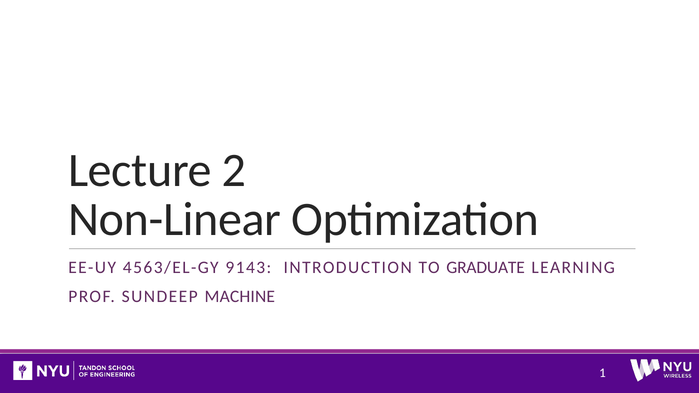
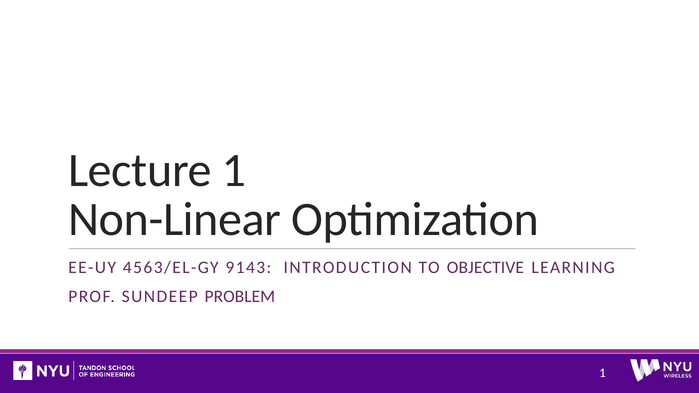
Lecture 2: 2 -> 1
GRADUATE: GRADUATE -> OBJECTIVE
MACHINE: MACHINE -> PROBLEM
